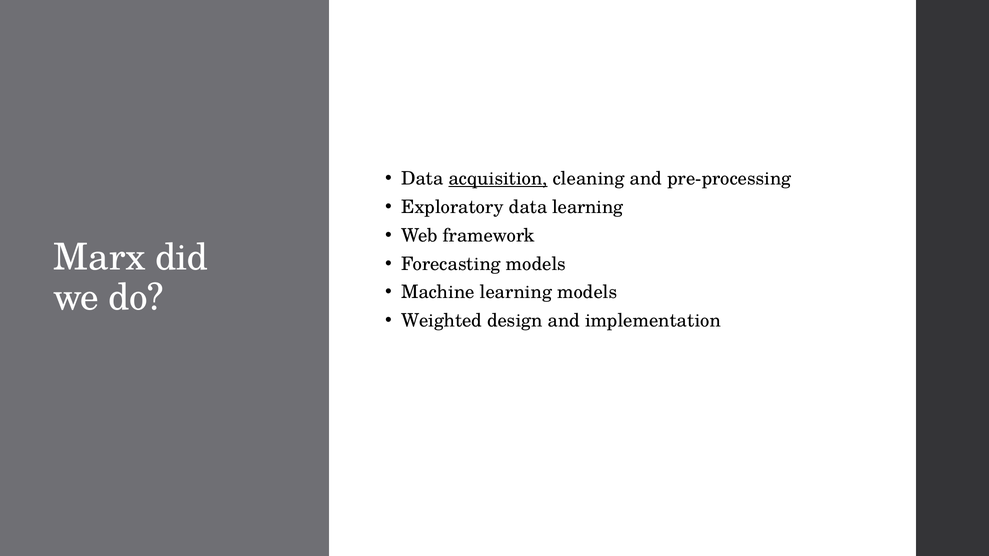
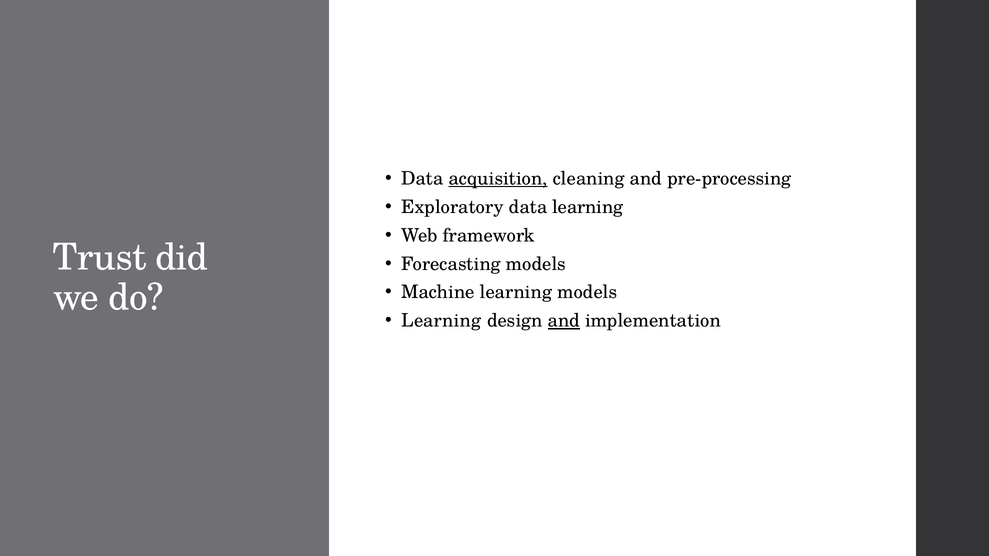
Marx: Marx -> Trust
Weighted at (442, 321): Weighted -> Learning
and at (564, 321) underline: none -> present
